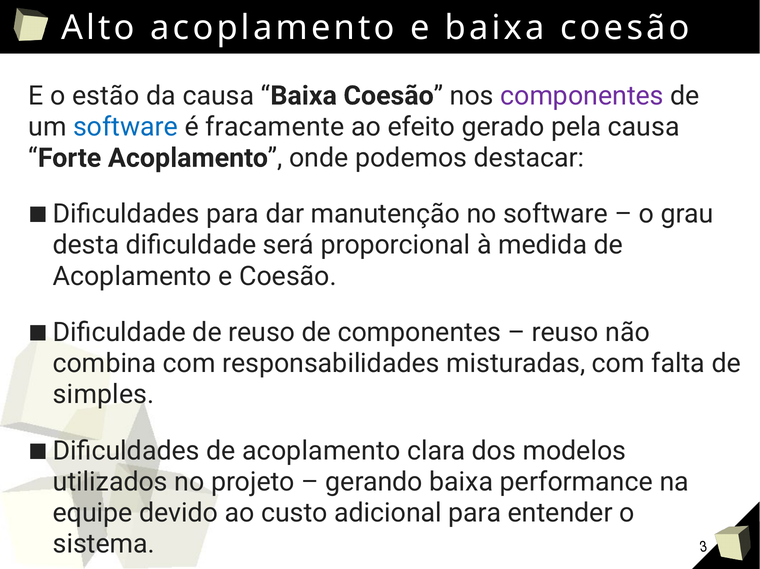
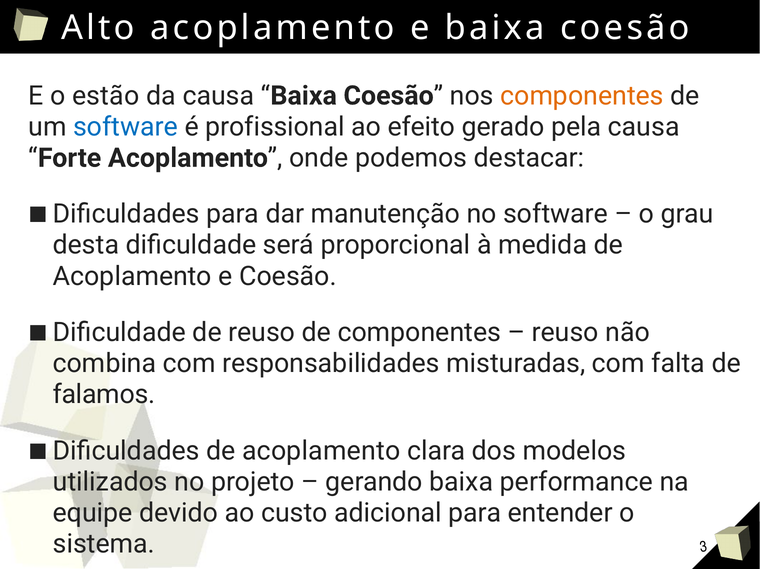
componentes at (582, 96) colour: purple -> orange
fracamente: fracamente -> profissional
simples: simples -> falamos
